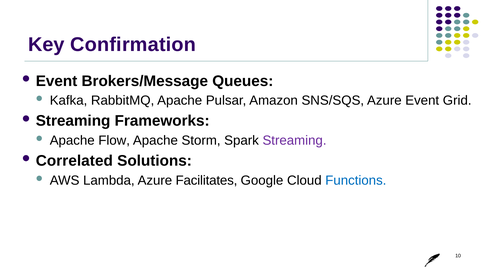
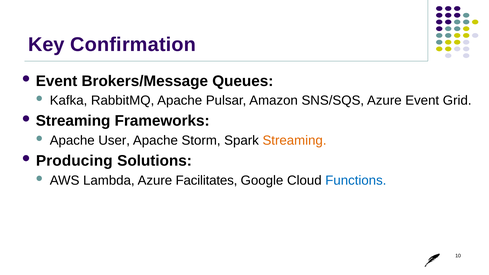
Flow: Flow -> User
Streaming at (295, 141) colour: purple -> orange
Correlated: Correlated -> Producing
